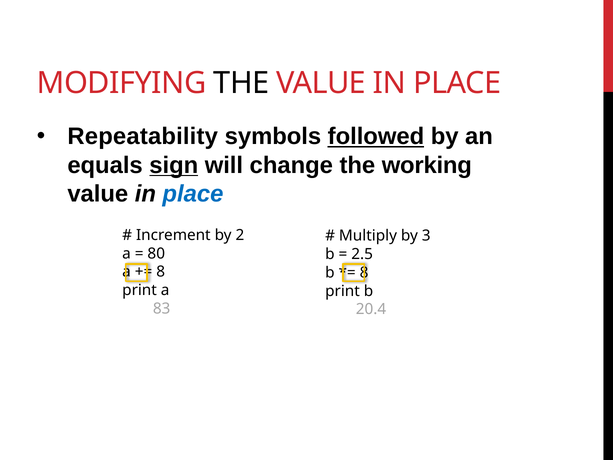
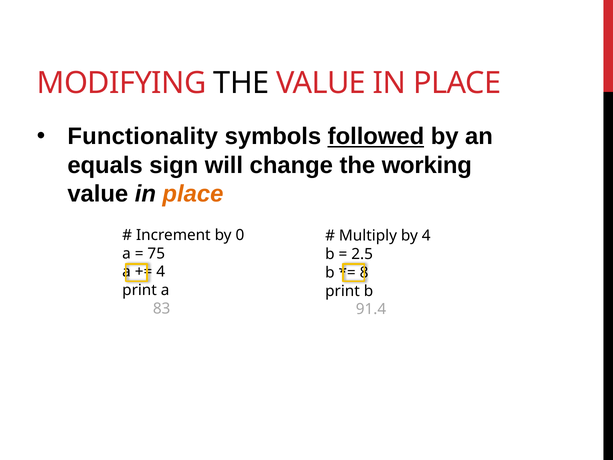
Repeatability: Repeatability -> Functionality
sign underline: present -> none
place at (193, 194) colour: blue -> orange
2: 2 -> 0
by 3: 3 -> 4
80: 80 -> 75
8 at (161, 272): 8 -> 4
20.4: 20.4 -> 91.4
